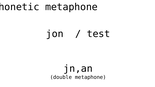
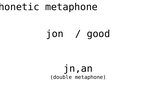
test: test -> good
